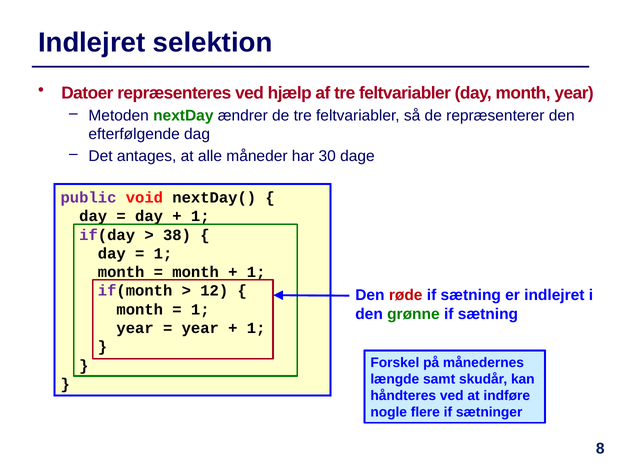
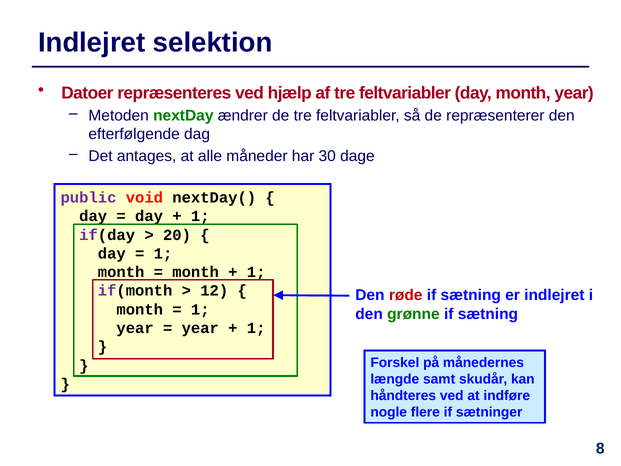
38: 38 -> 20
